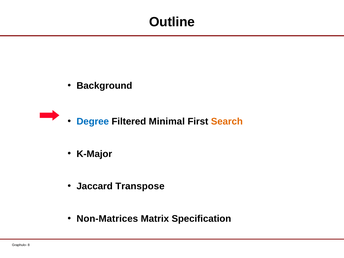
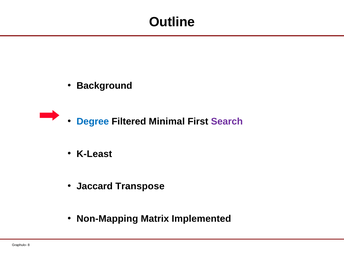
Search colour: orange -> purple
K-Major: K-Major -> K-Least
Non-Matrices: Non-Matrices -> Non-Mapping
Specification: Specification -> Implemented
